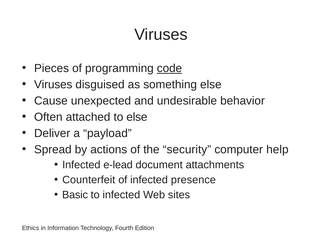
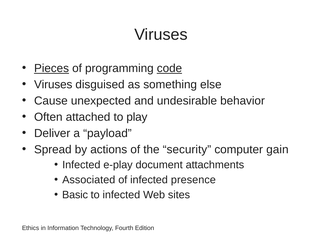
Pieces underline: none -> present
to else: else -> play
help: help -> gain
e-lead: e-lead -> e-play
Counterfeit: Counterfeit -> Associated
